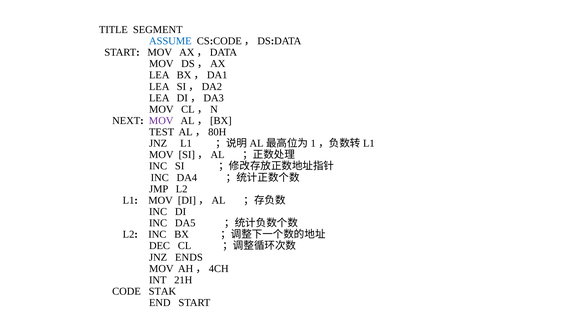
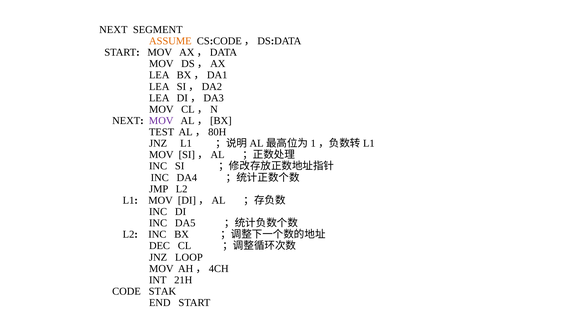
TITLE at (113, 30): TITLE -> NEXT
ASSUME colour: blue -> orange
ENDS: ENDS -> LOOP
